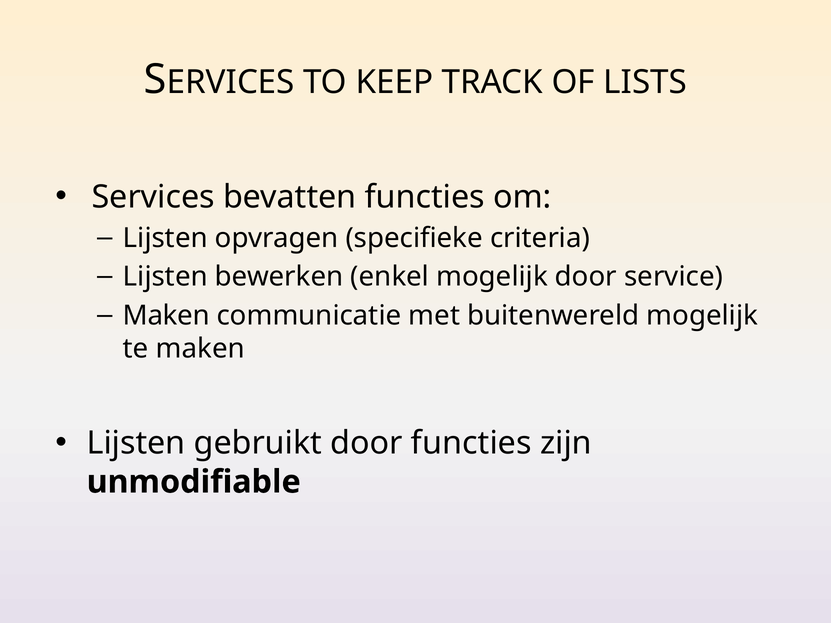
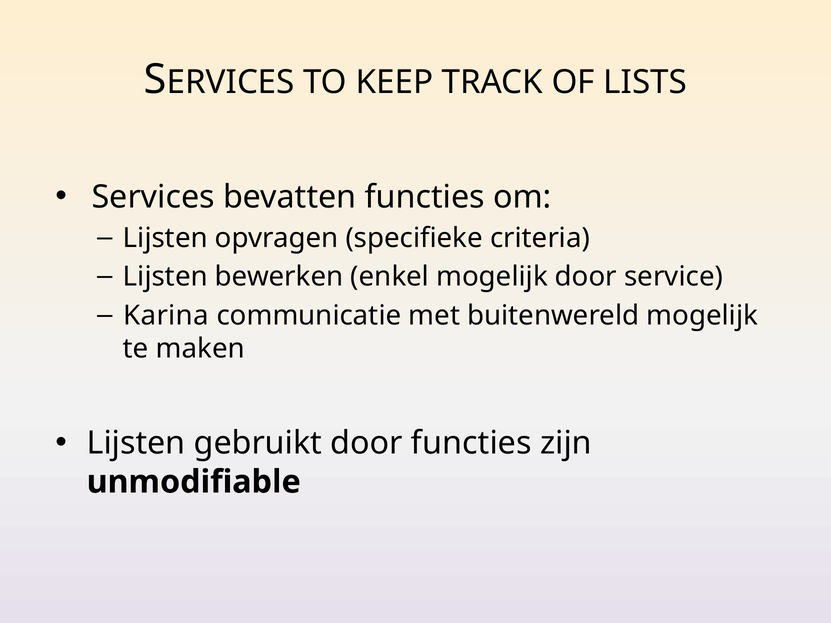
Maken at (166, 316): Maken -> Karina
